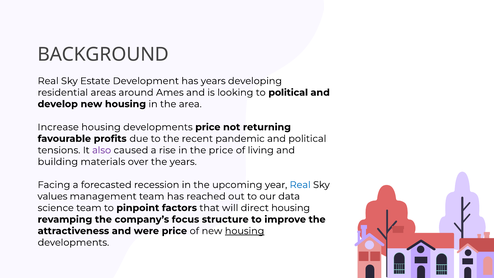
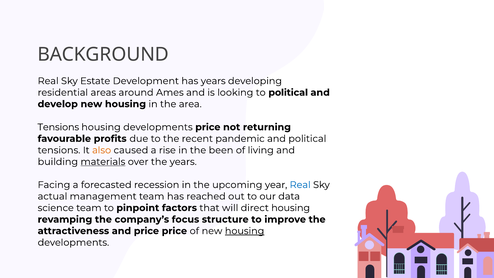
Increase at (58, 127): Increase -> Tensions
also colour: purple -> orange
the price: price -> been
materials underline: none -> present
values: values -> actual
and were: were -> price
